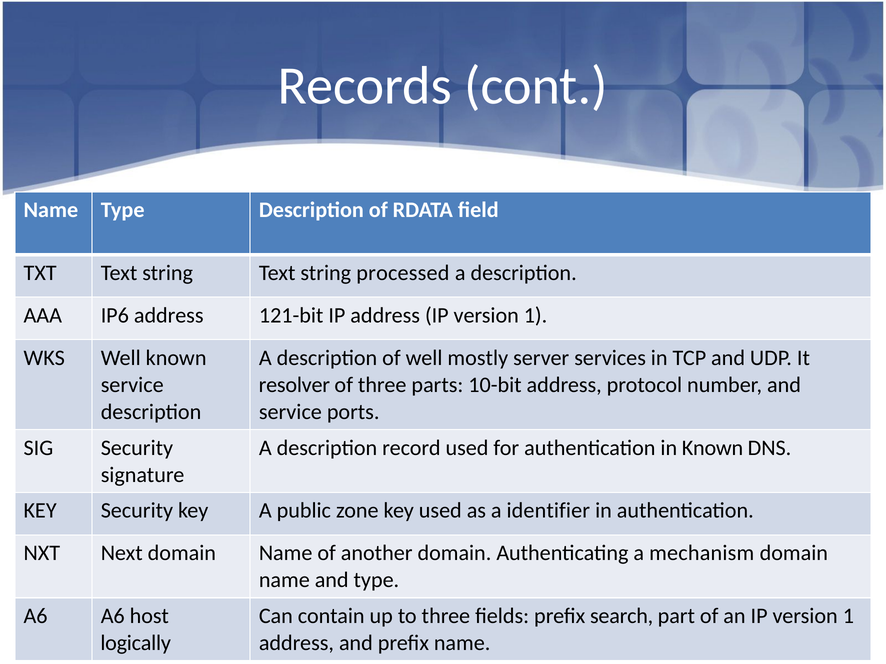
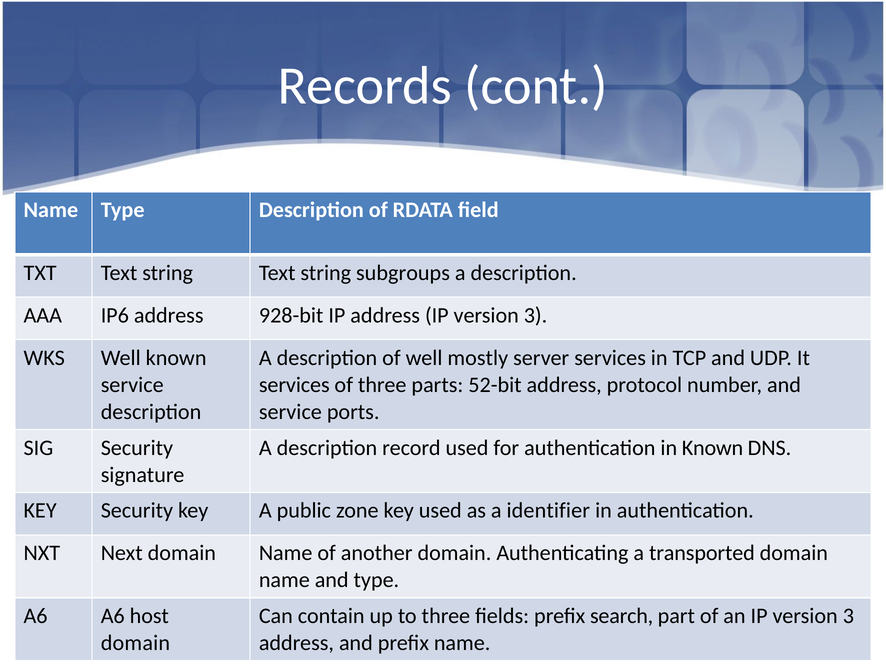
processed: processed -> subgroups
121-bit: 121-bit -> 928-bit
address IP version 1: 1 -> 3
resolver at (294, 385): resolver -> services
10-bit: 10-bit -> 52-bit
mechanism: mechanism -> transported
an IP version 1: 1 -> 3
logically at (136, 643): logically -> domain
